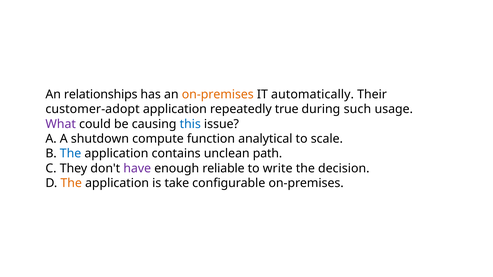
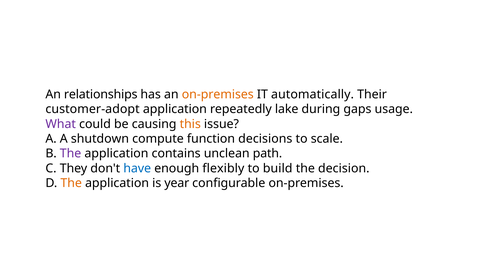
true: true -> lake
such: such -> gaps
this colour: blue -> orange
analytical: analytical -> decisions
The at (71, 154) colour: blue -> purple
have colour: purple -> blue
reliable: reliable -> flexibly
write: write -> build
take: take -> year
